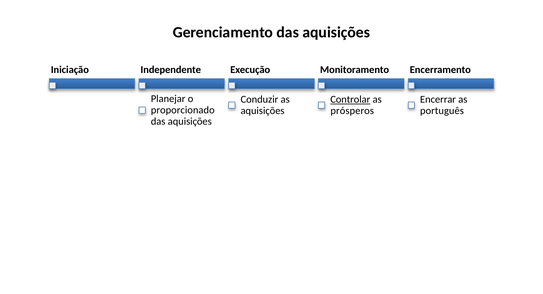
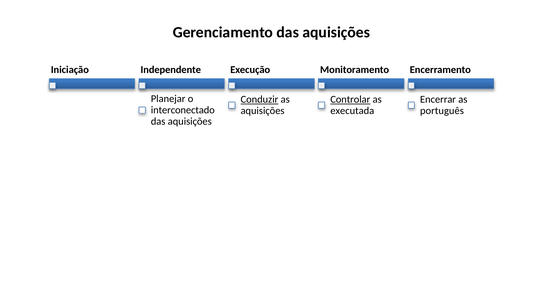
Conduzir underline: none -> present
proporcionado: proporcionado -> interconectado
prósperos: prósperos -> executada
